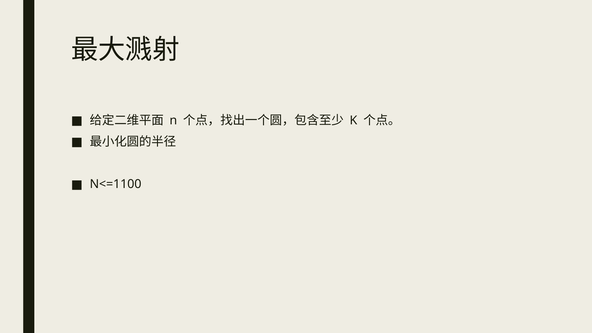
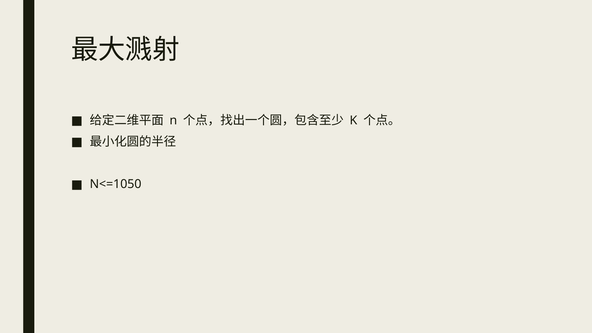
N<=1100: N<=1100 -> N<=1050
